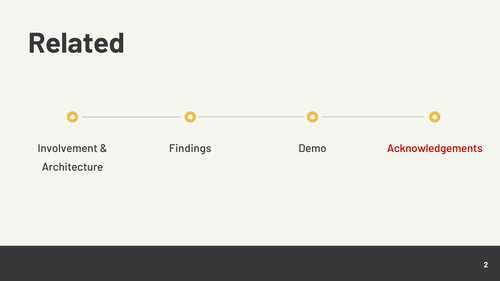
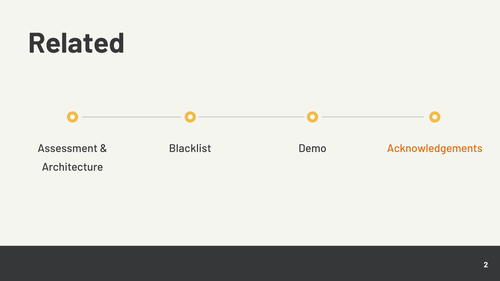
Involvement: Involvement -> Assessment
Findings: Findings -> Blacklist
Acknowledgements colour: red -> orange
